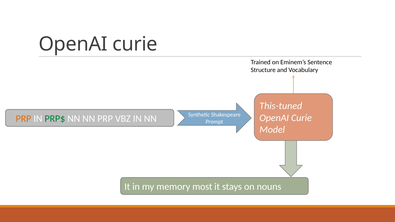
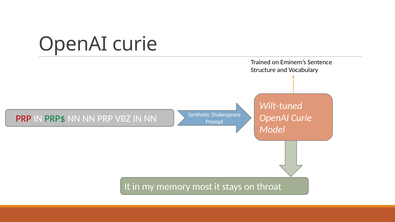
This-tuned: This-tuned -> Wilt-tuned
PRP at (23, 119) colour: orange -> red
nouns: nouns -> throat
